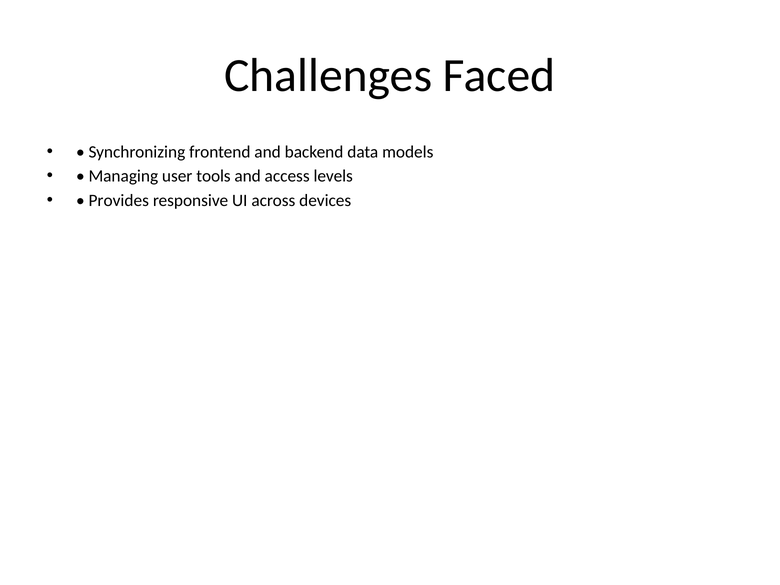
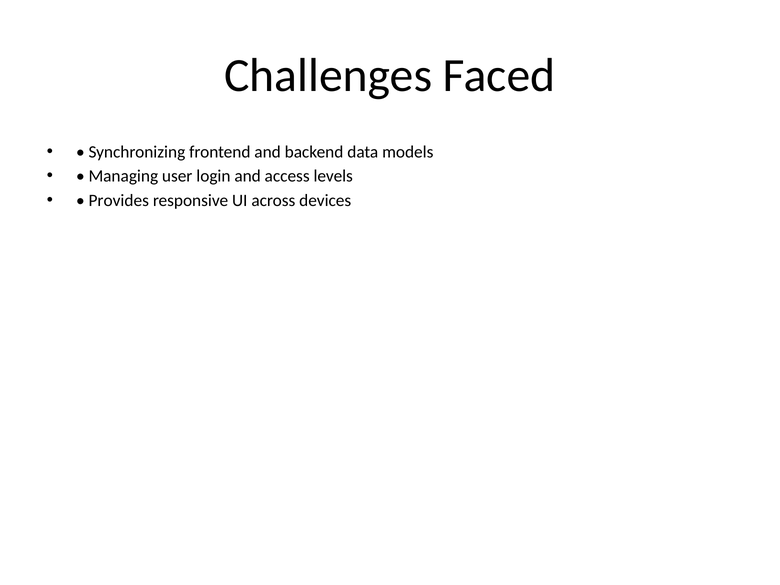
tools: tools -> login
